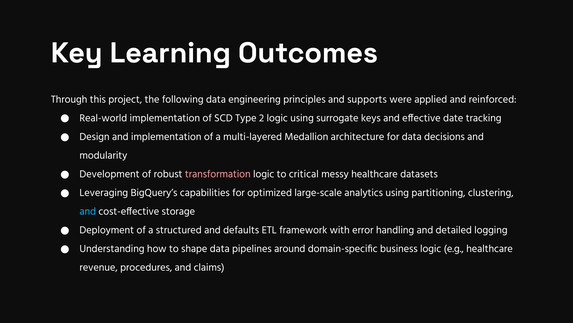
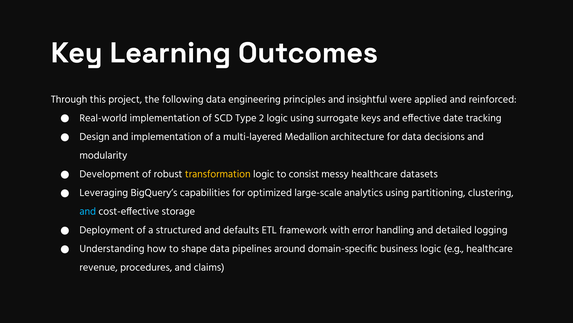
supports: supports -> insightful
transformation colour: pink -> yellow
critical: critical -> consist
